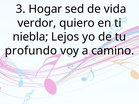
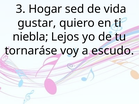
verdor: verdor -> gustar
profundo: profundo -> tornaráse
camino: camino -> escudo
